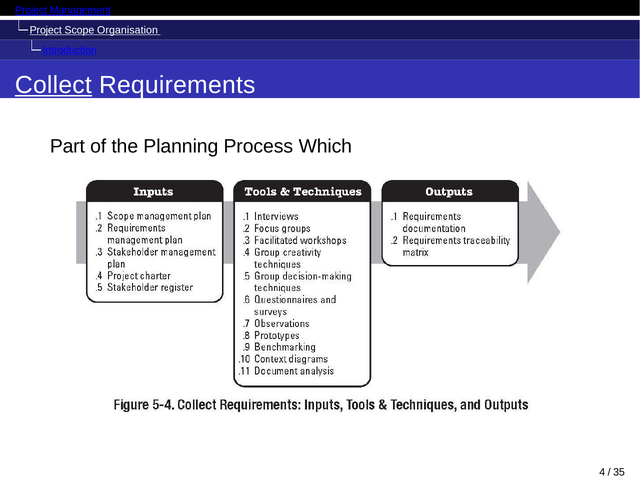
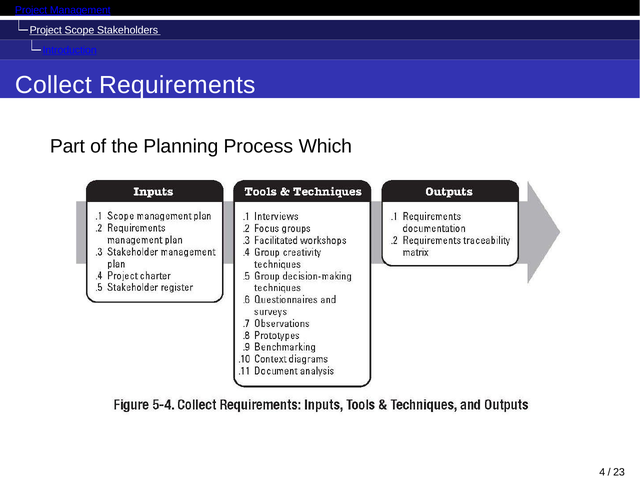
Organisation: Organisation -> Stakeholders
Collect underline: present -> none
35: 35 -> 23
